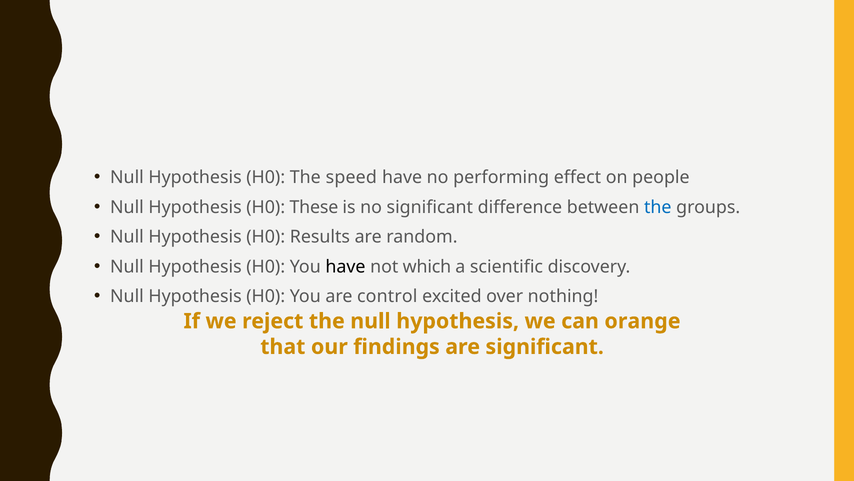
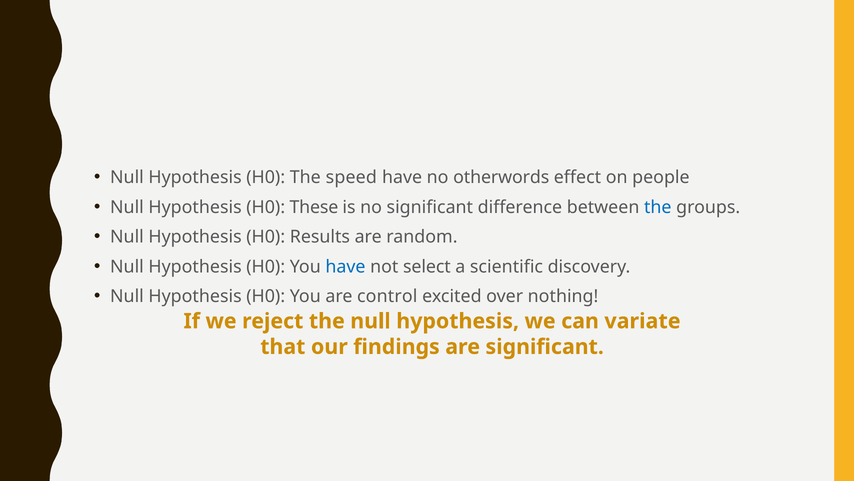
performing: performing -> otherwords
have at (345, 266) colour: black -> blue
which: which -> select
orange: orange -> variate
